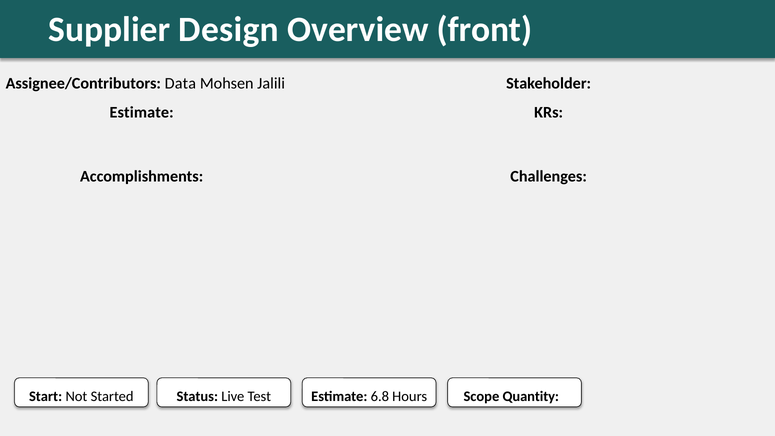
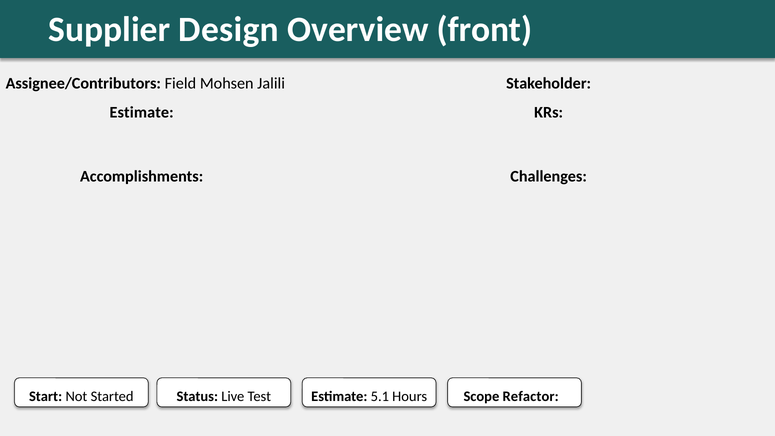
Data: Data -> Field
6.8: 6.8 -> 5.1
Quantity: Quantity -> Refactor
